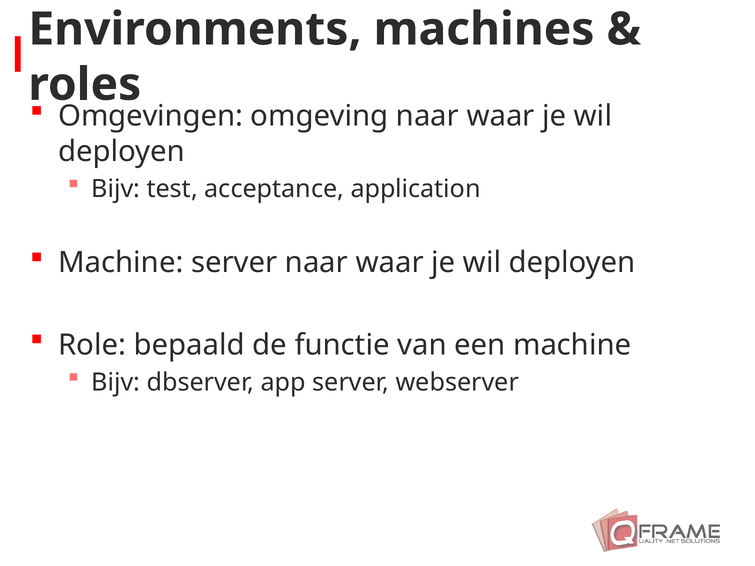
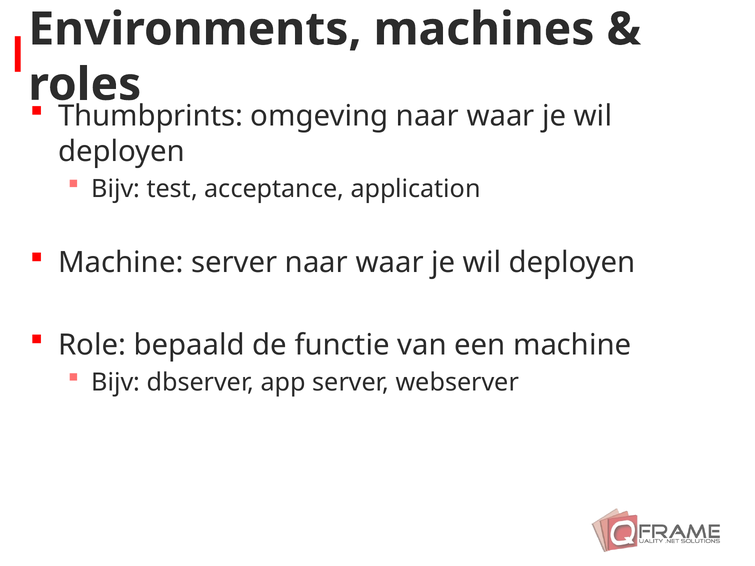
Omgevingen: Omgevingen -> Thumbprints
